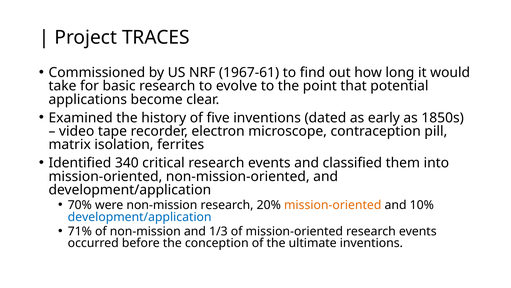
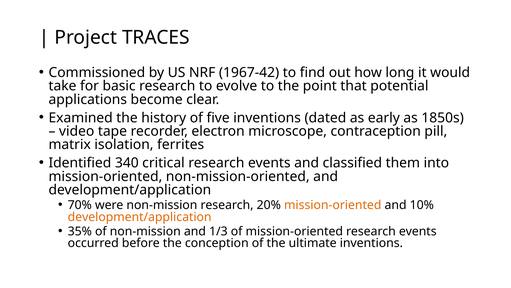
1967-61: 1967-61 -> 1967-42
development/application at (140, 217) colour: blue -> orange
71%: 71% -> 35%
